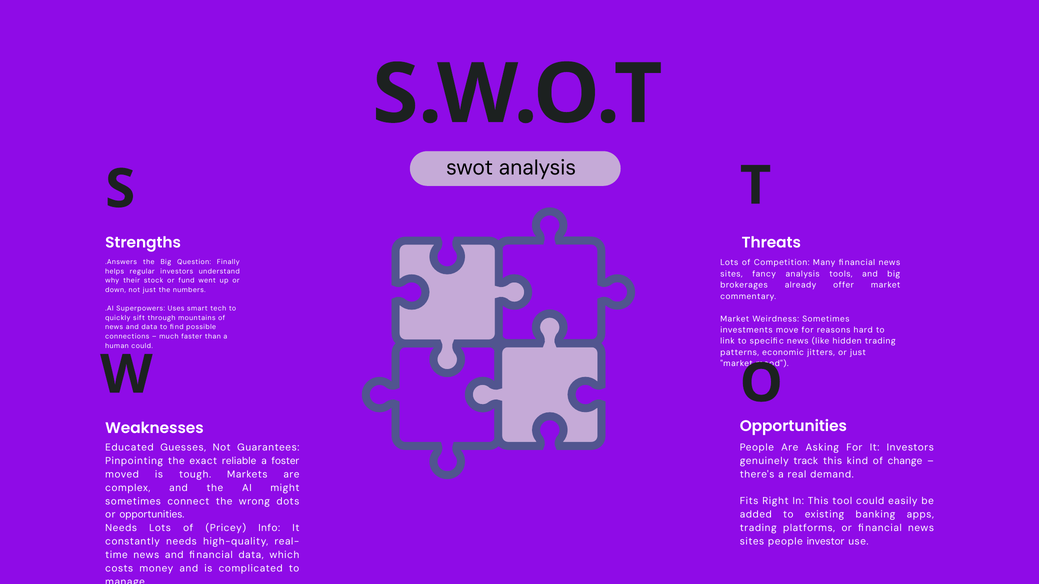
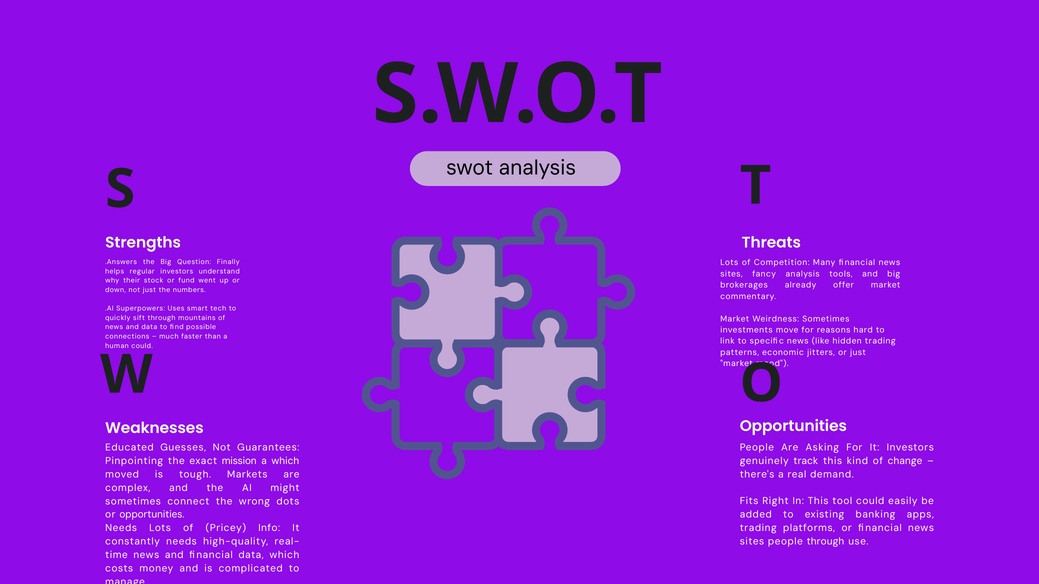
reliable: reliable -> mission
a foster: foster -> which
people investor: investor -> through
